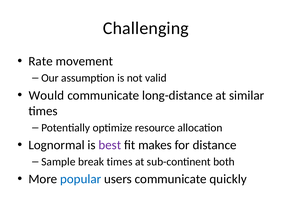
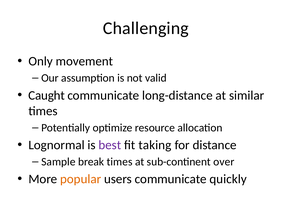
Rate: Rate -> Only
Would: Would -> Caught
makes: makes -> taking
both: both -> over
popular colour: blue -> orange
